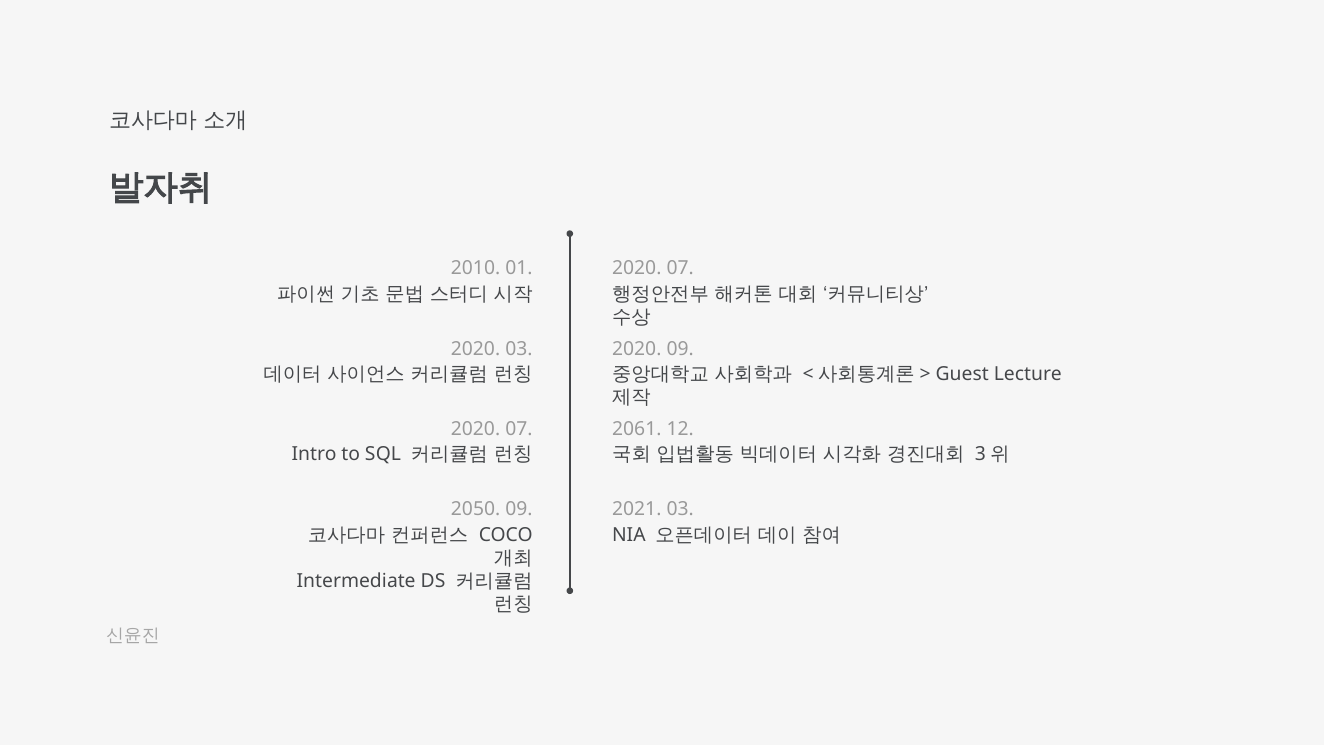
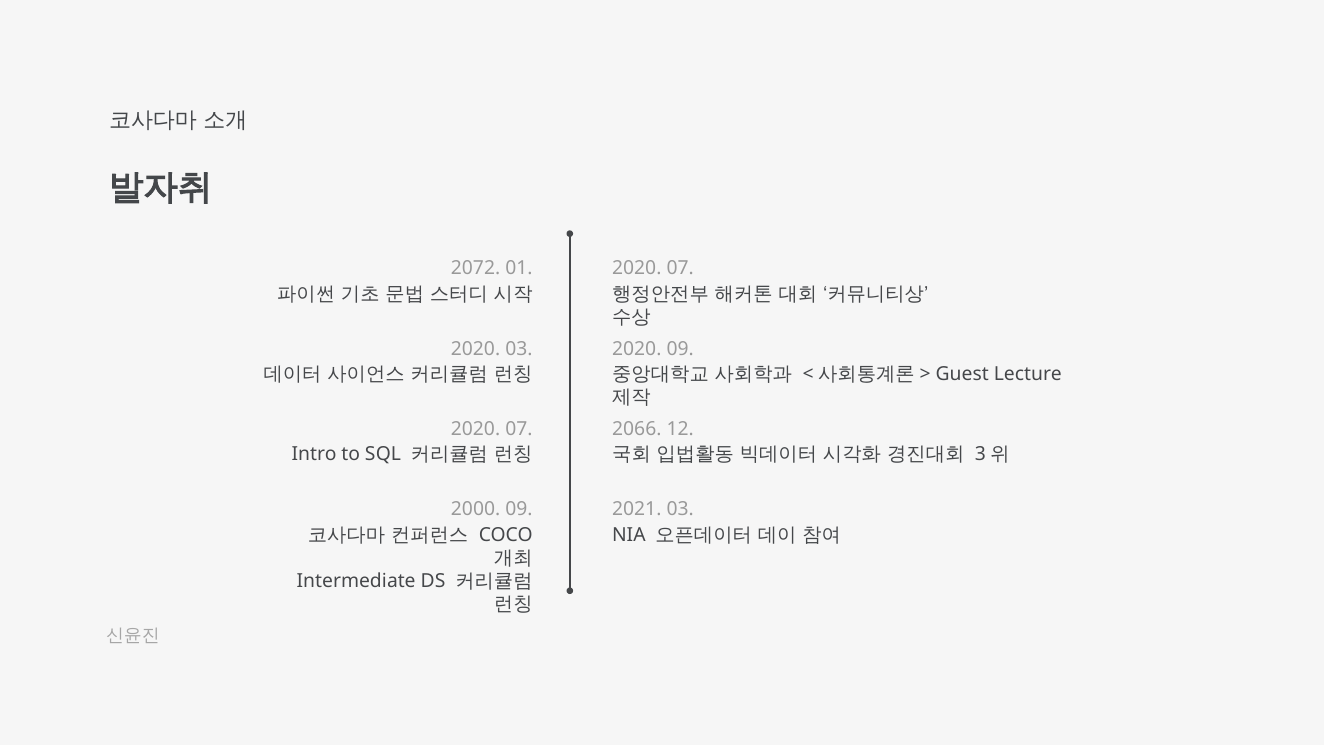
2010: 2010 -> 2072
2061: 2061 -> 2066
2050: 2050 -> 2000
